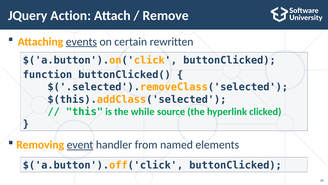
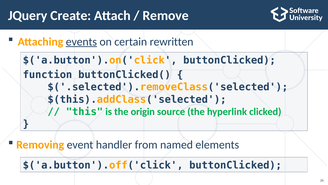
Action: Action -> Create
while: while -> origin
event underline: present -> none
